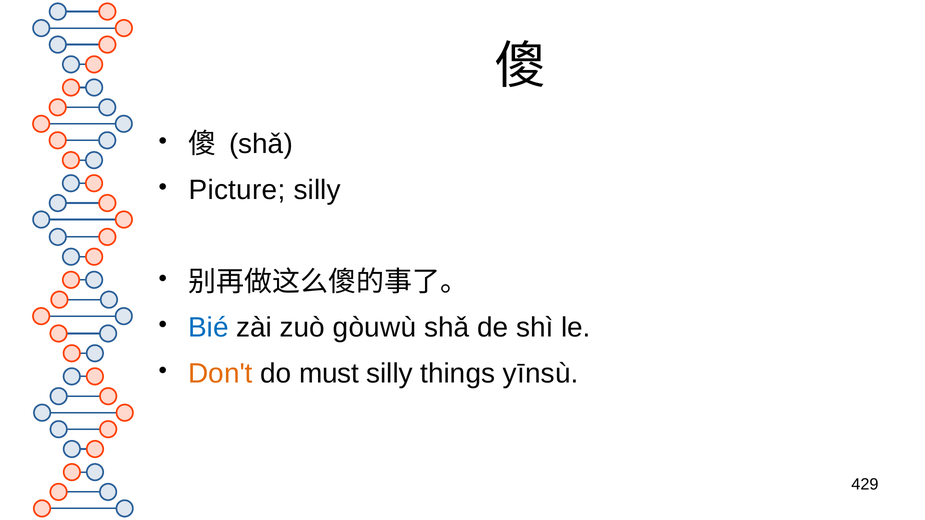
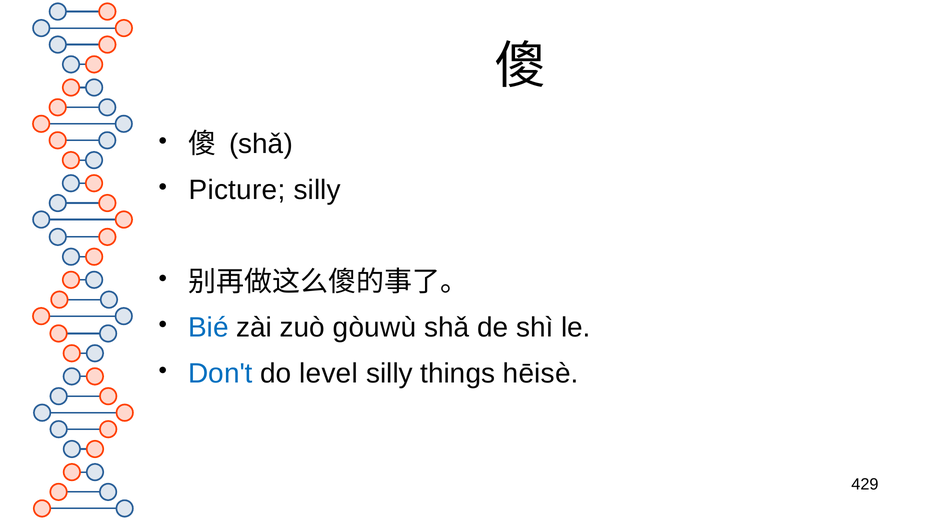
Don't colour: orange -> blue
must: must -> level
yīnsù: yīnsù -> hēisè
